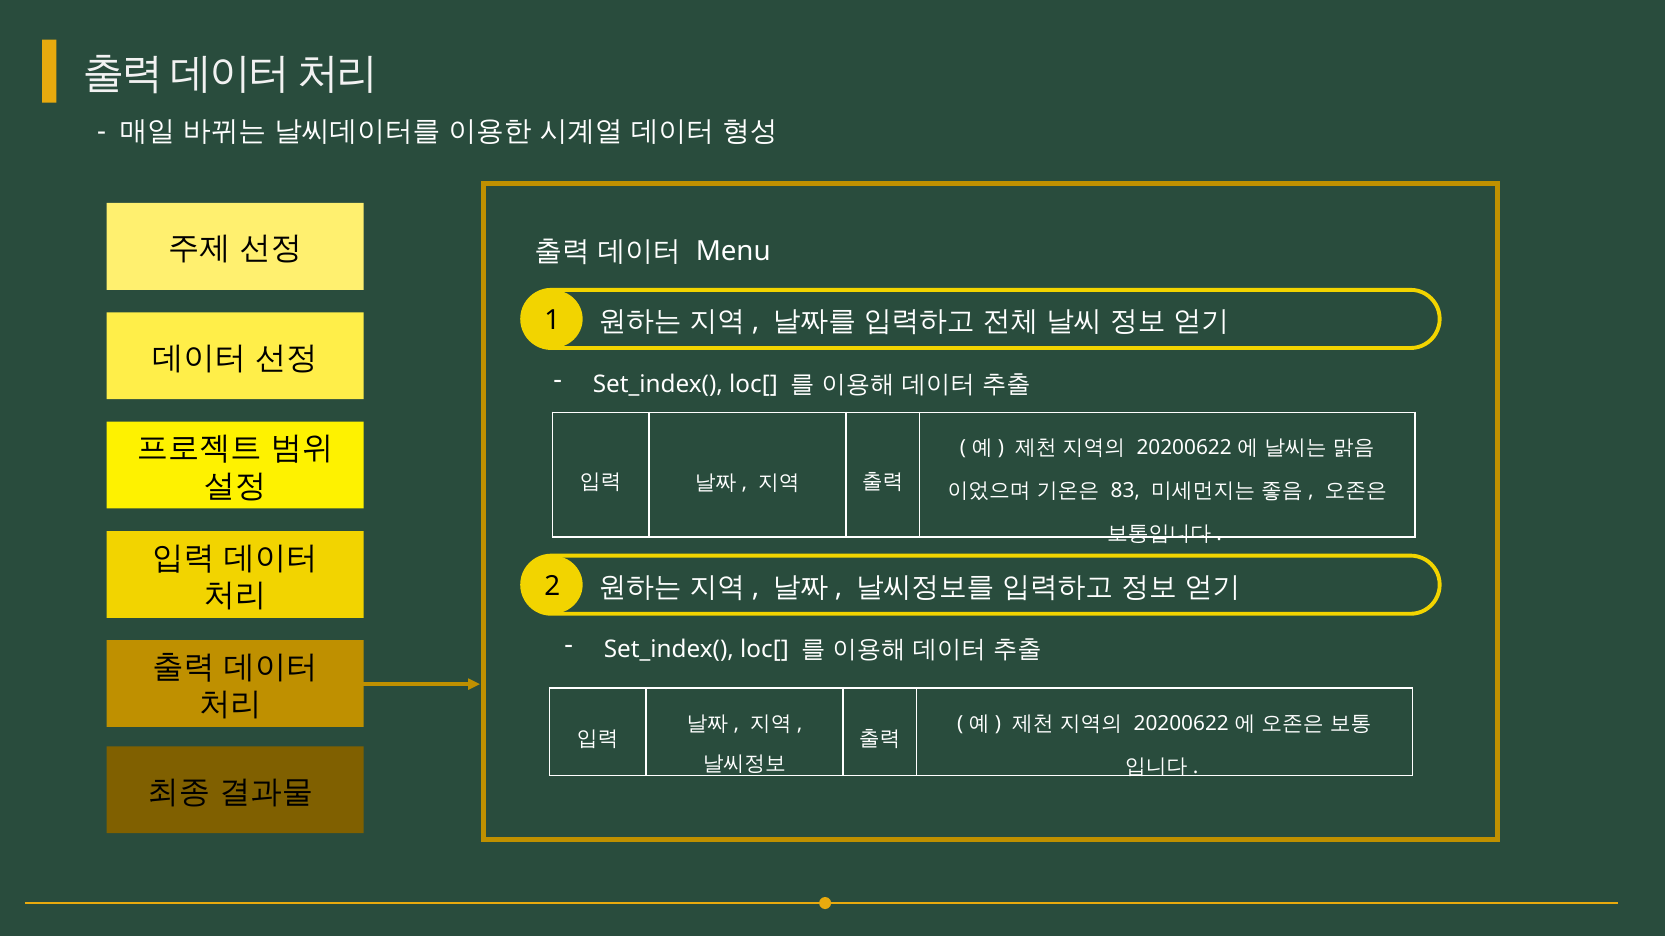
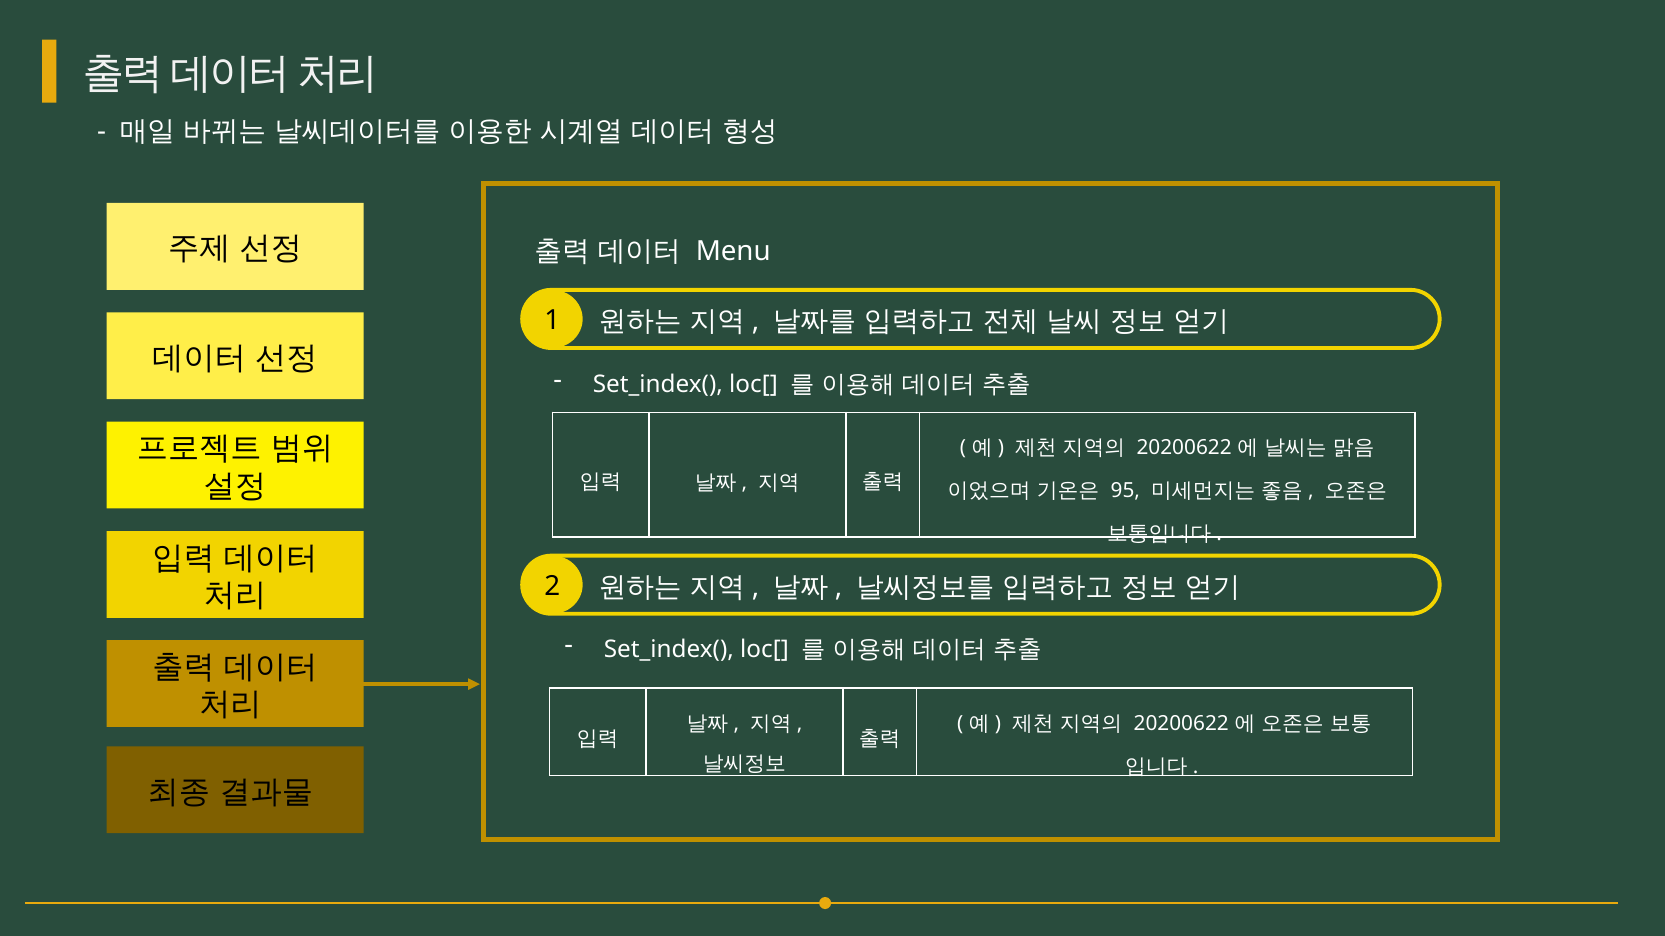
83: 83 -> 95
